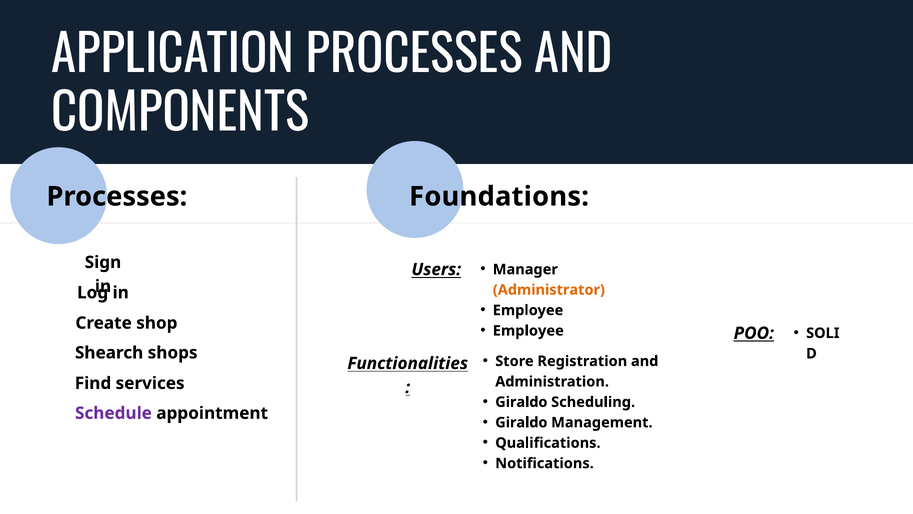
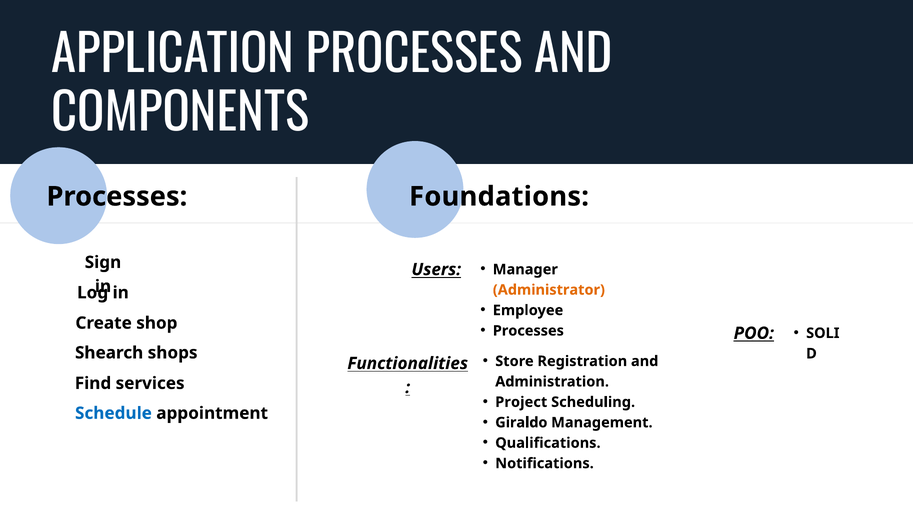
Employee at (528, 330): Employee -> Processes
Giraldo at (521, 402): Giraldo -> Project
Schedule colour: purple -> blue
